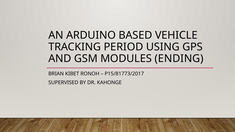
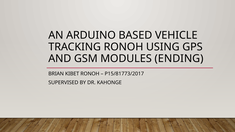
TRACKING PERIOD: PERIOD -> RONOH
